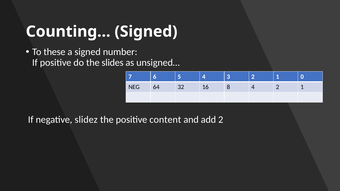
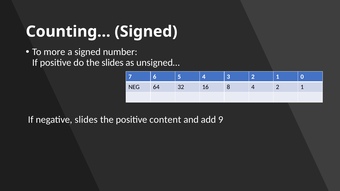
these: these -> more
negative slidez: slidez -> slides
add 2: 2 -> 9
